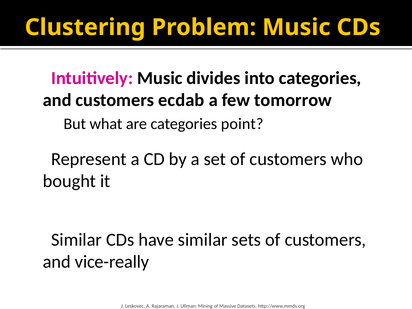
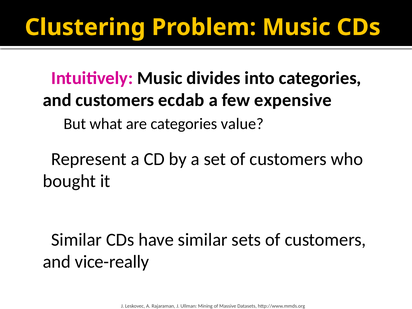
tomorrow: tomorrow -> expensive
point: point -> value
